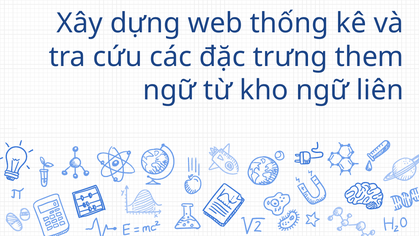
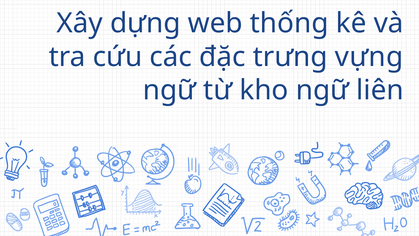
them: them -> vựng
